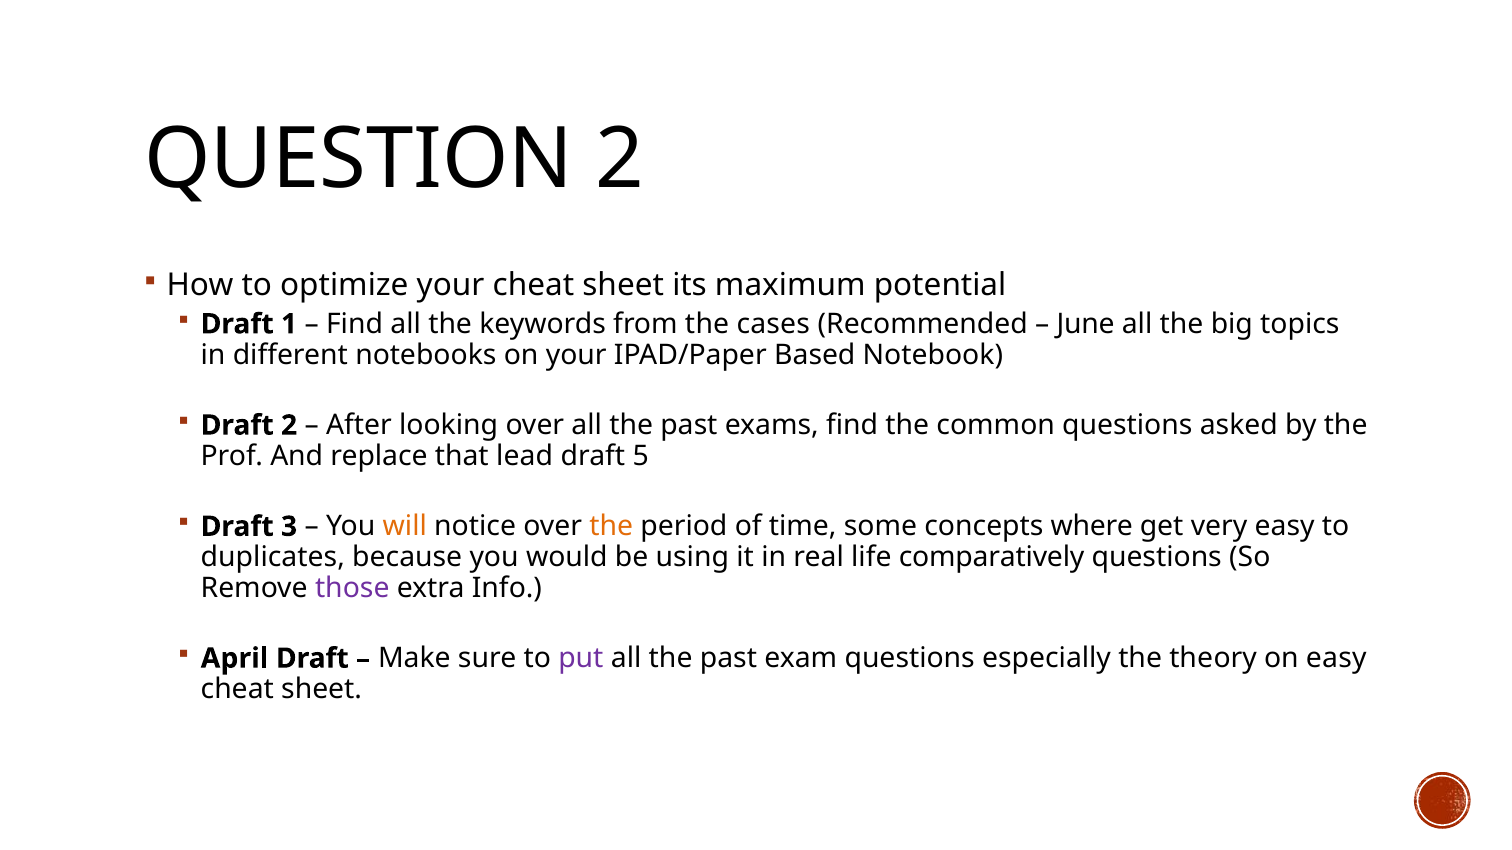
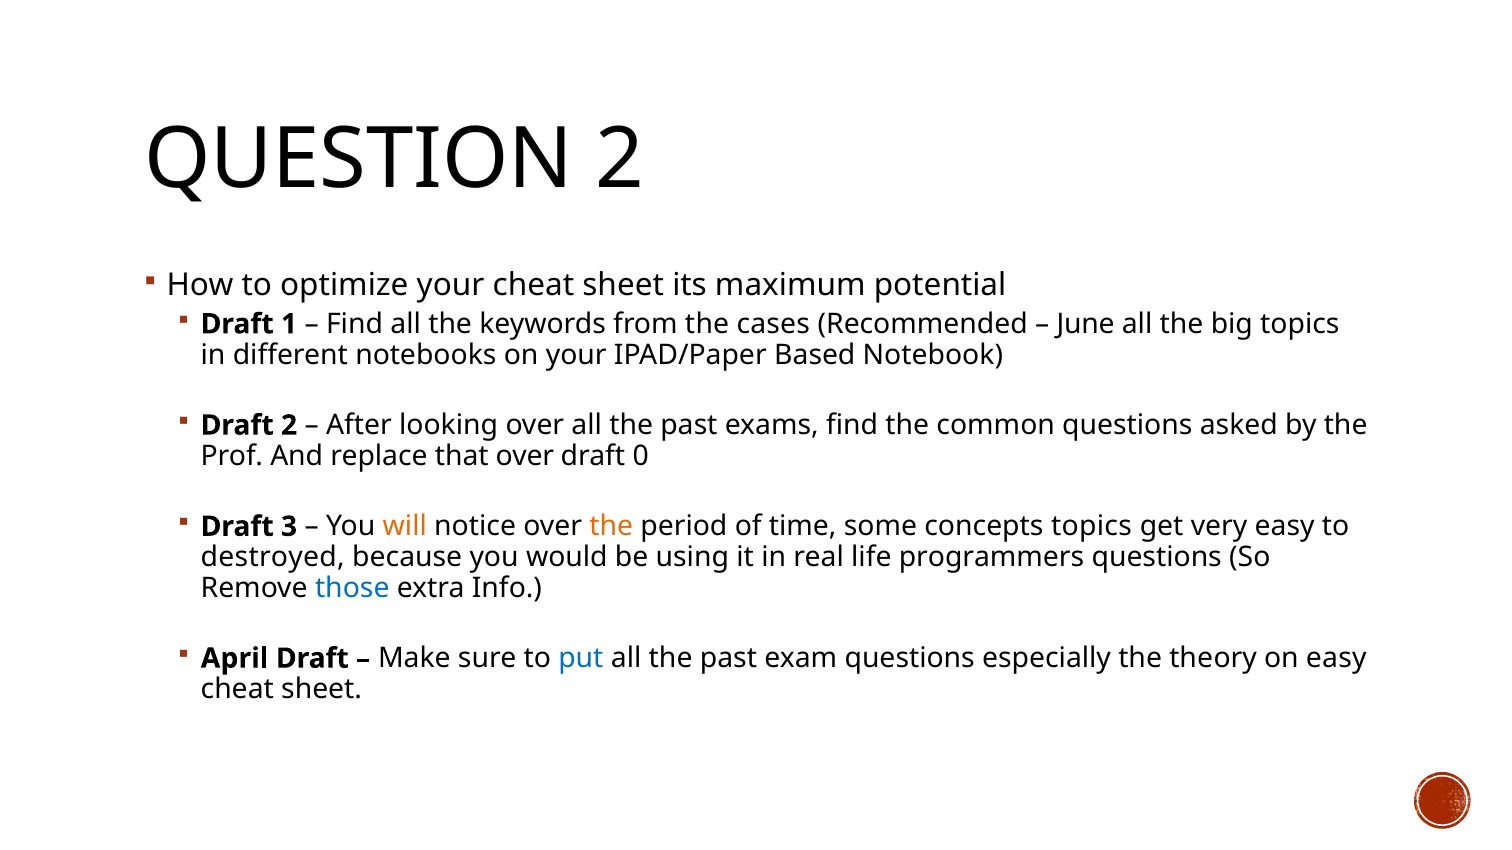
that lead: lead -> over
5: 5 -> 0
concepts where: where -> topics
duplicates: duplicates -> destroyed
comparatively: comparatively -> programmers
those colour: purple -> blue
put colour: purple -> blue
